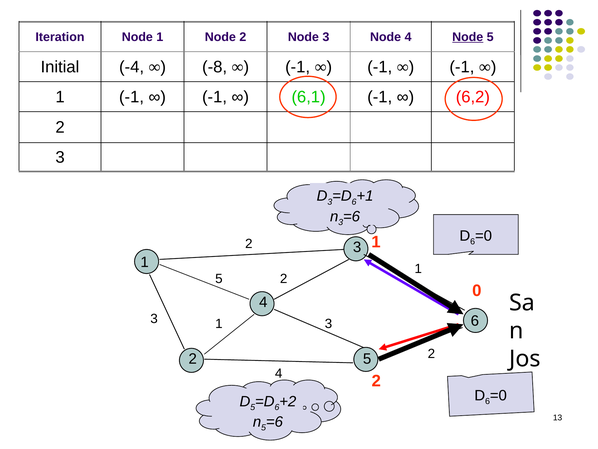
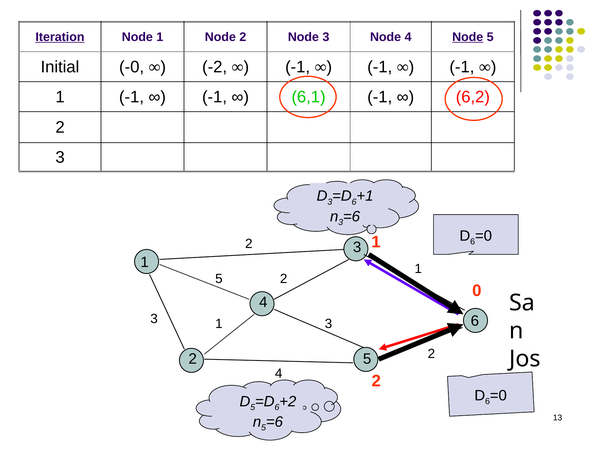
Iteration underline: none -> present
-4: -4 -> -0
-8: -8 -> -2
